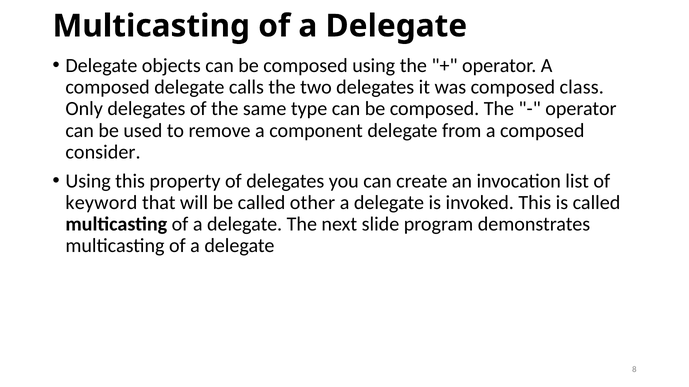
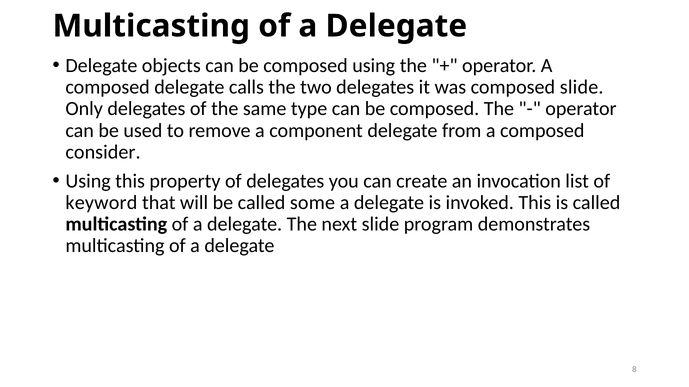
composed class: class -> slide
other: other -> some
